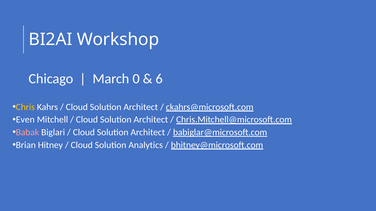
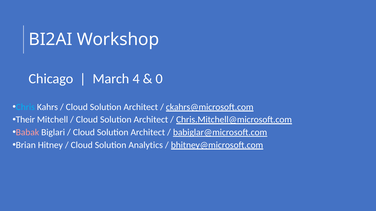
0: 0 -> 4
6: 6 -> 0
Chris colour: yellow -> light blue
Even: Even -> Their
